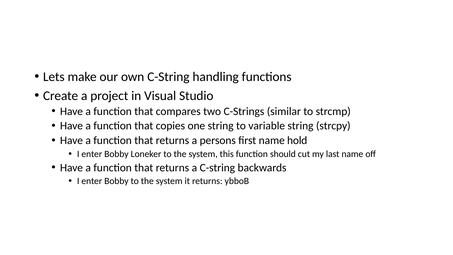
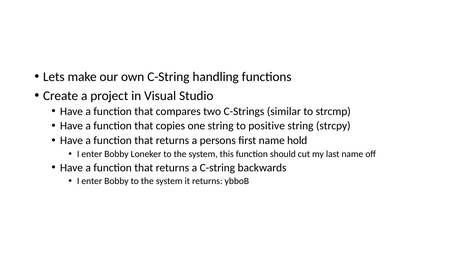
variable: variable -> positive
